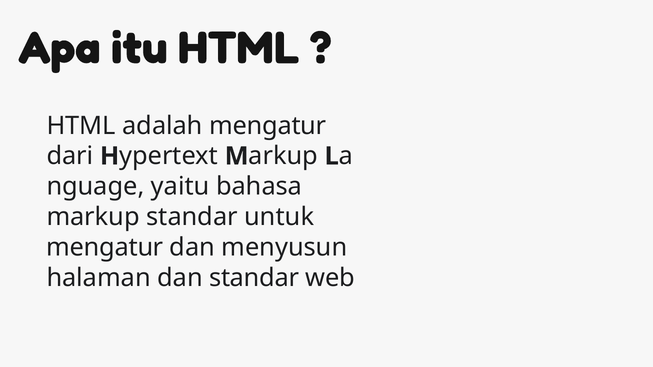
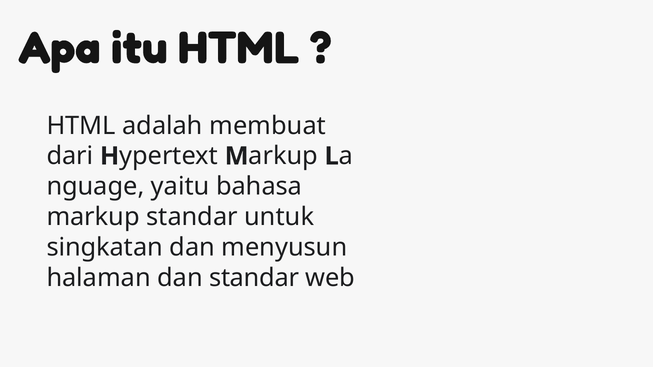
adalah mengatur: mengatur -> membuat
mengatur at (105, 248): mengatur -> singkatan
